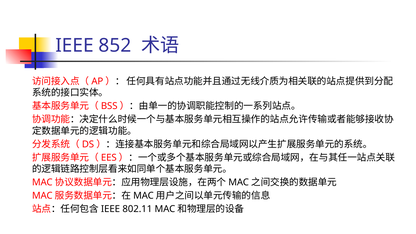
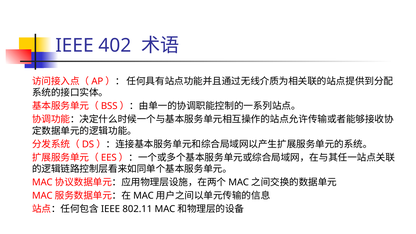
852: 852 -> 402
